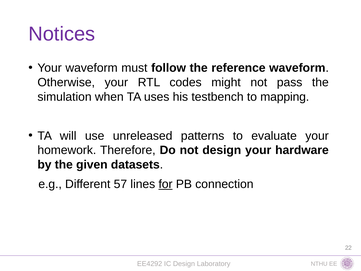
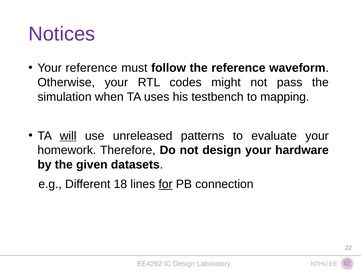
Your waveform: waveform -> reference
will underline: none -> present
57: 57 -> 18
